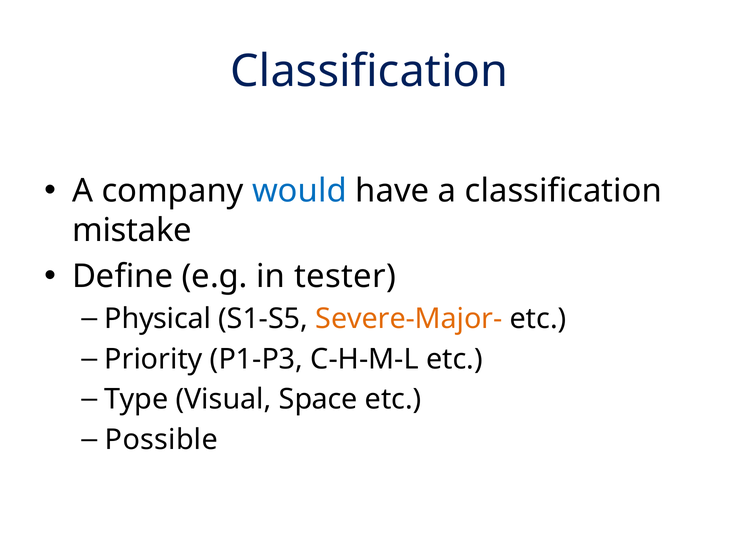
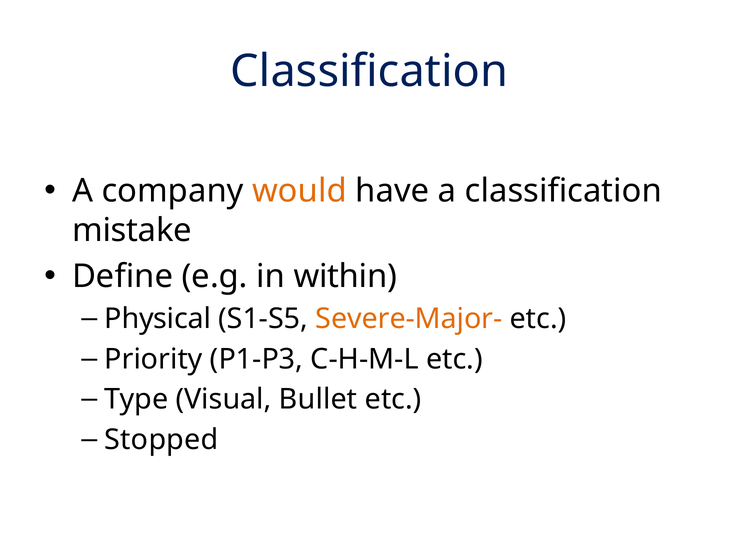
would colour: blue -> orange
tester: tester -> within
Space: Space -> Bullet
Possible: Possible -> Stopped
